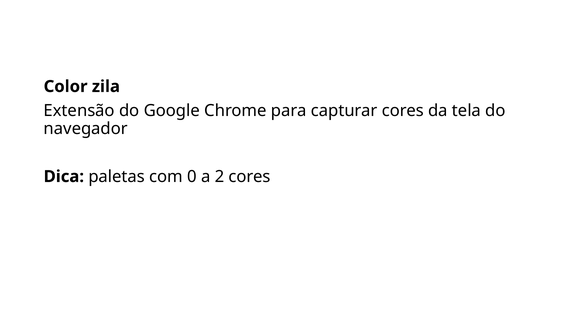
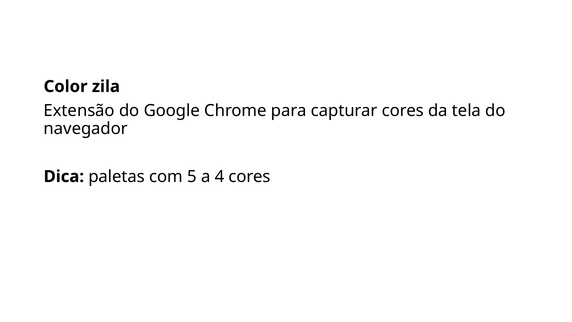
0: 0 -> 5
2: 2 -> 4
